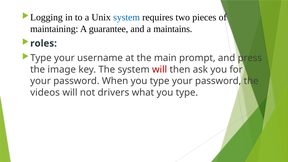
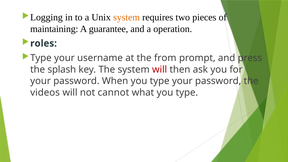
system at (126, 17) colour: blue -> orange
maintains: maintains -> operation
main: main -> from
image: image -> splash
drivers: drivers -> cannot
